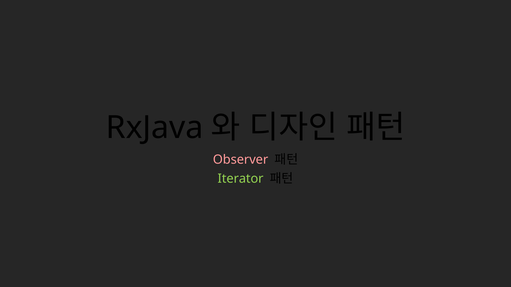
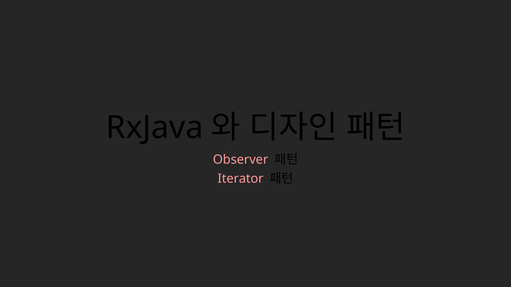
Iterator colour: light green -> pink
